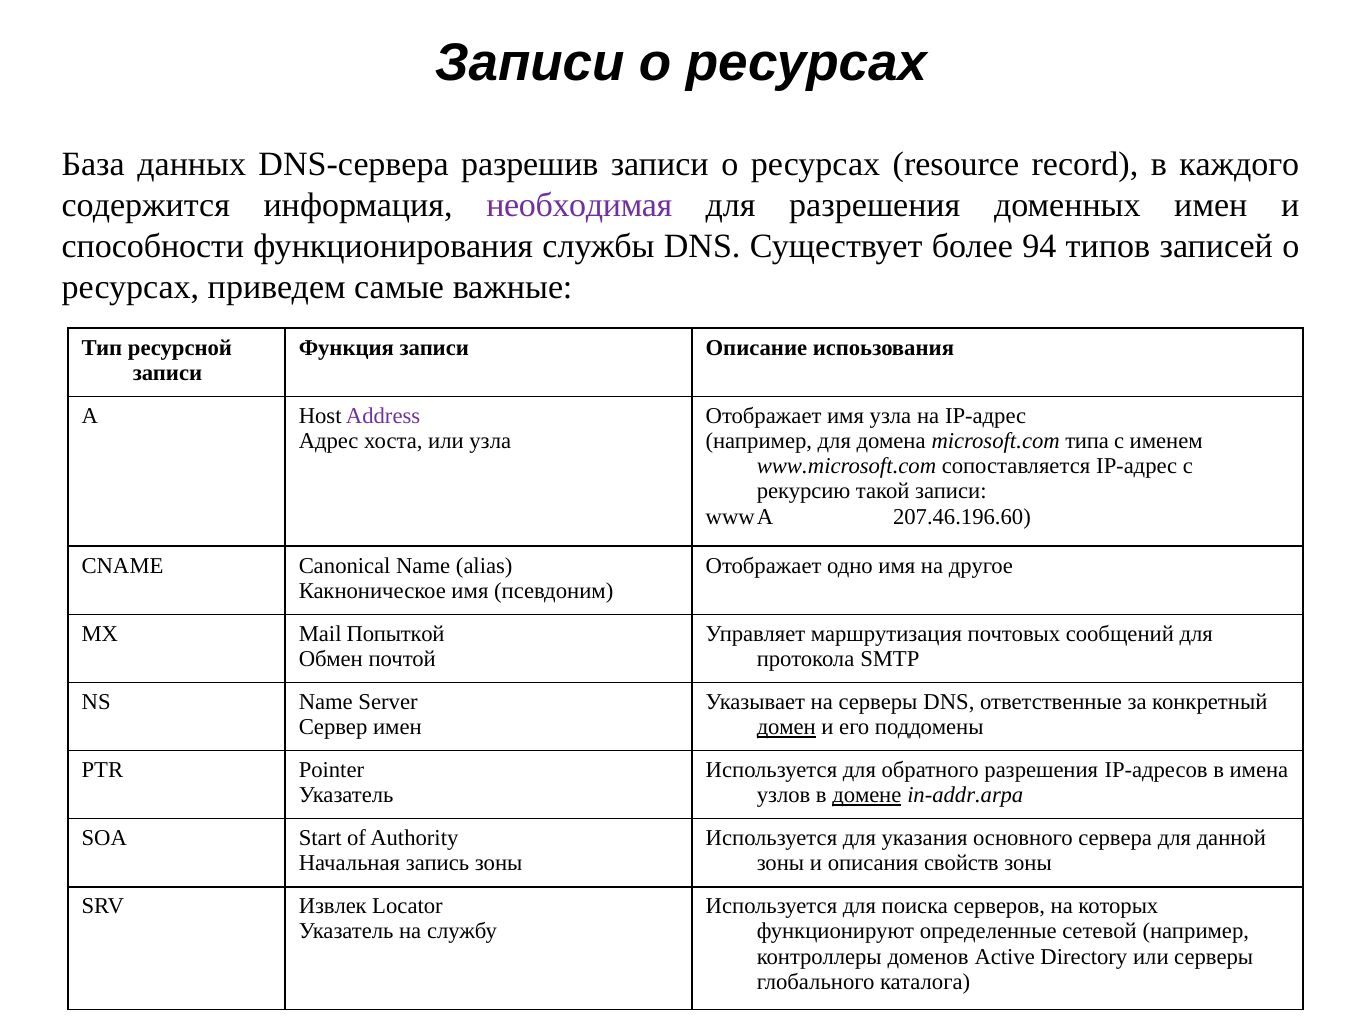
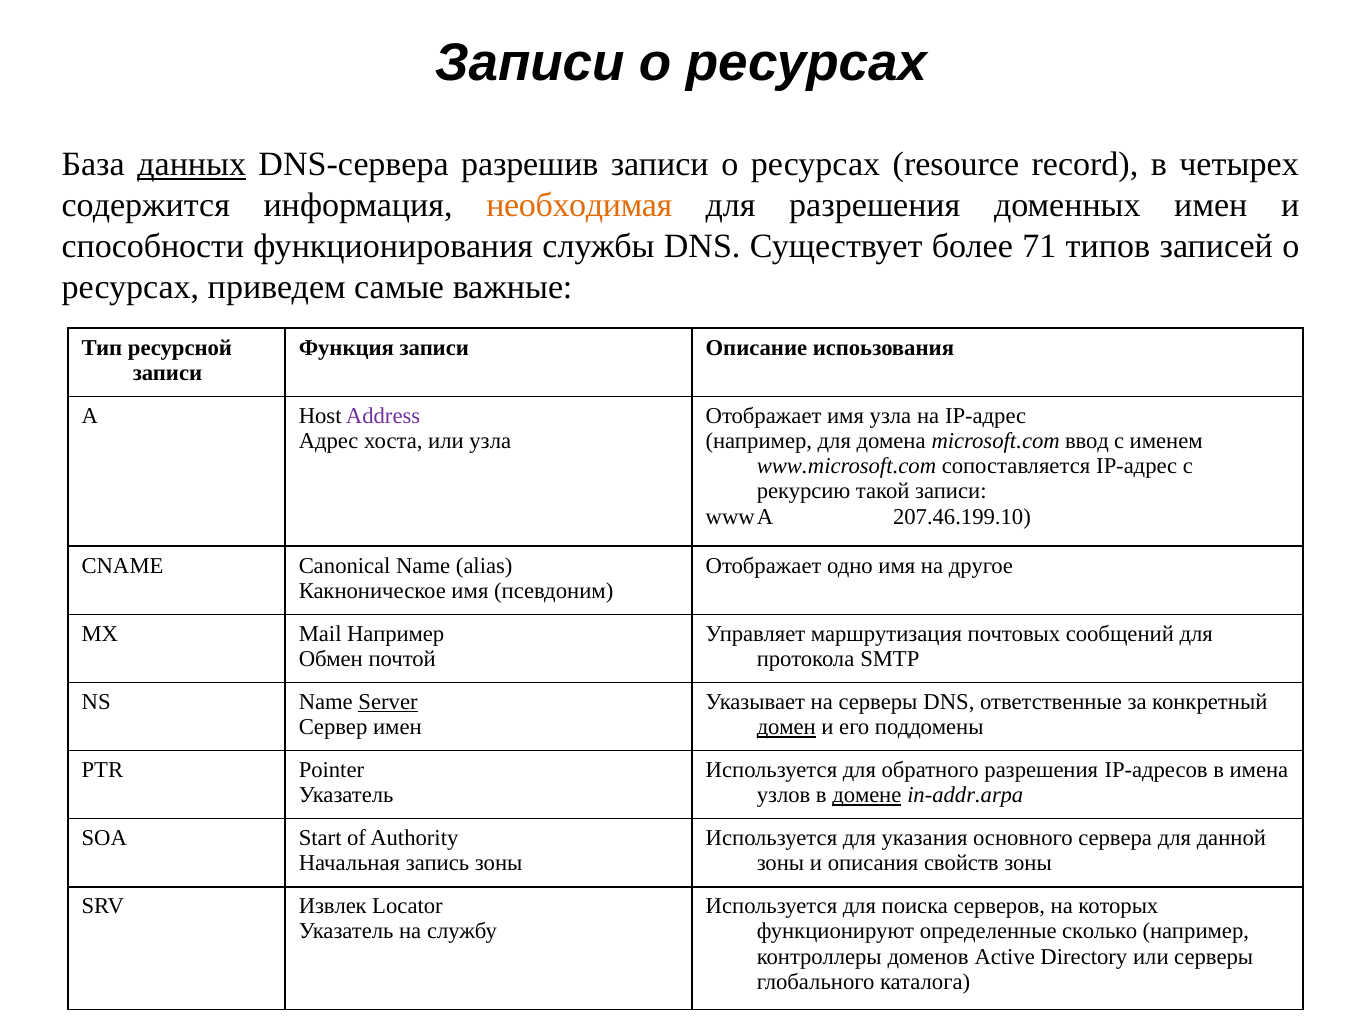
данных underline: none -> present
каждого: каждого -> четырех
необходимая colour: purple -> orange
94: 94 -> 71
типа: типа -> ввод
207.46.196.60: 207.46.196.60 -> 207.46.199.10
Mail Попыткой: Попыткой -> Например
Server underline: none -> present
сетевой: сетевой -> сколько
